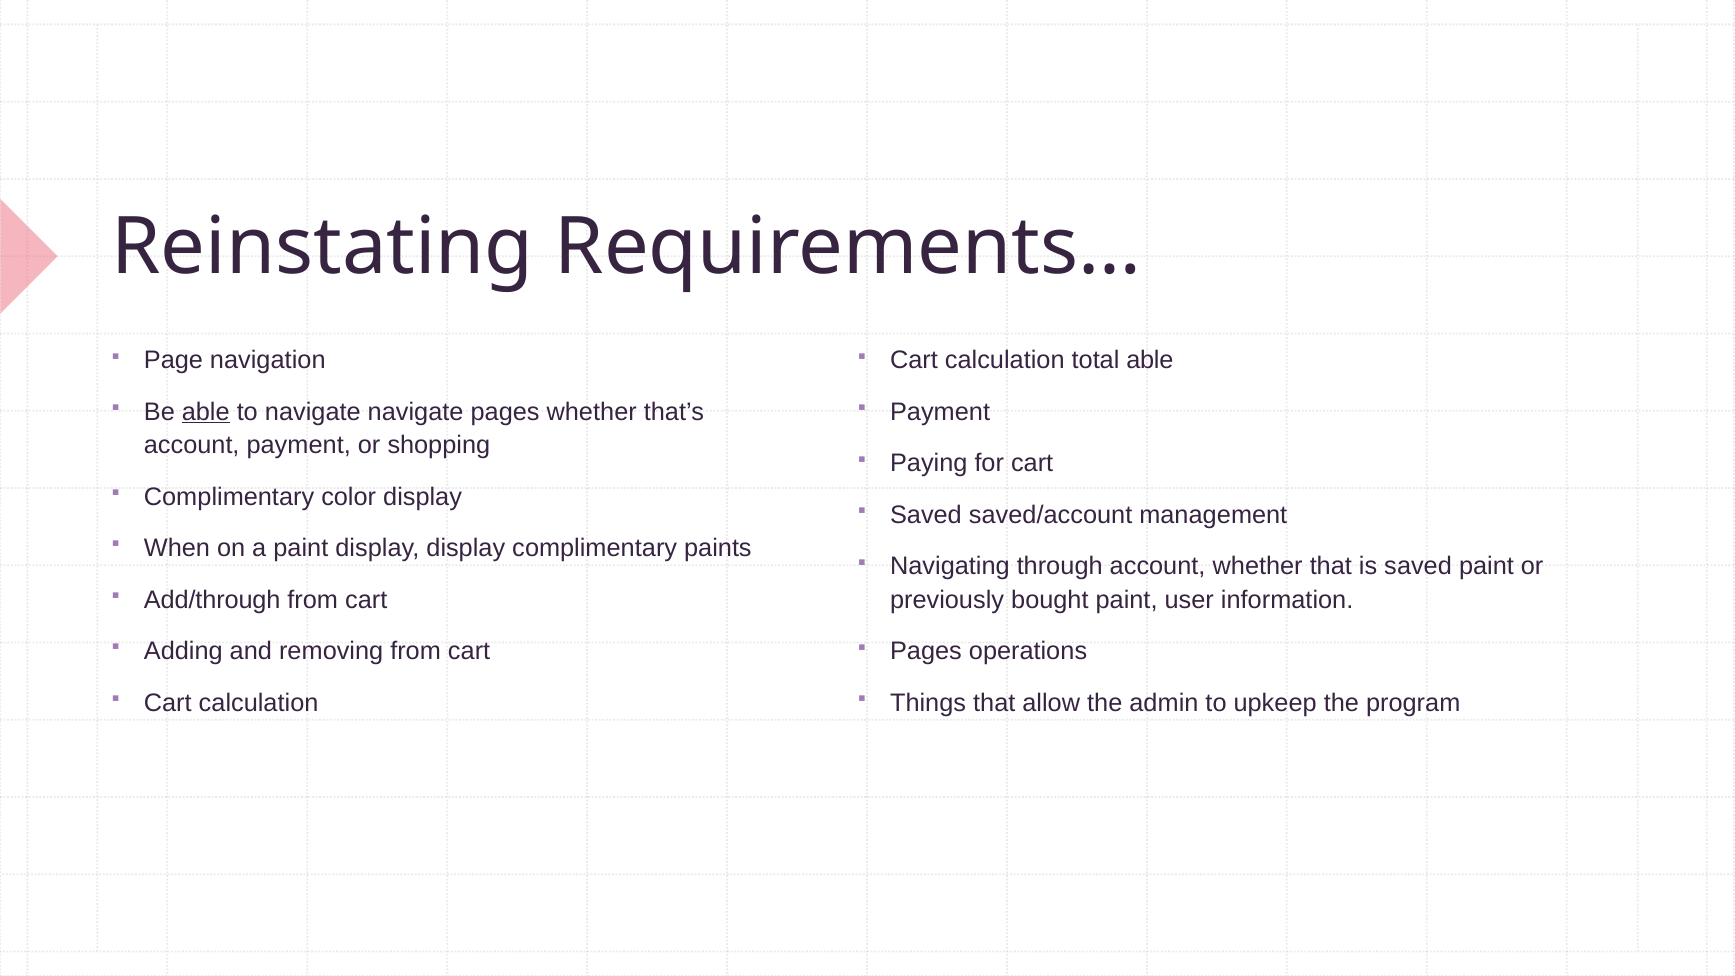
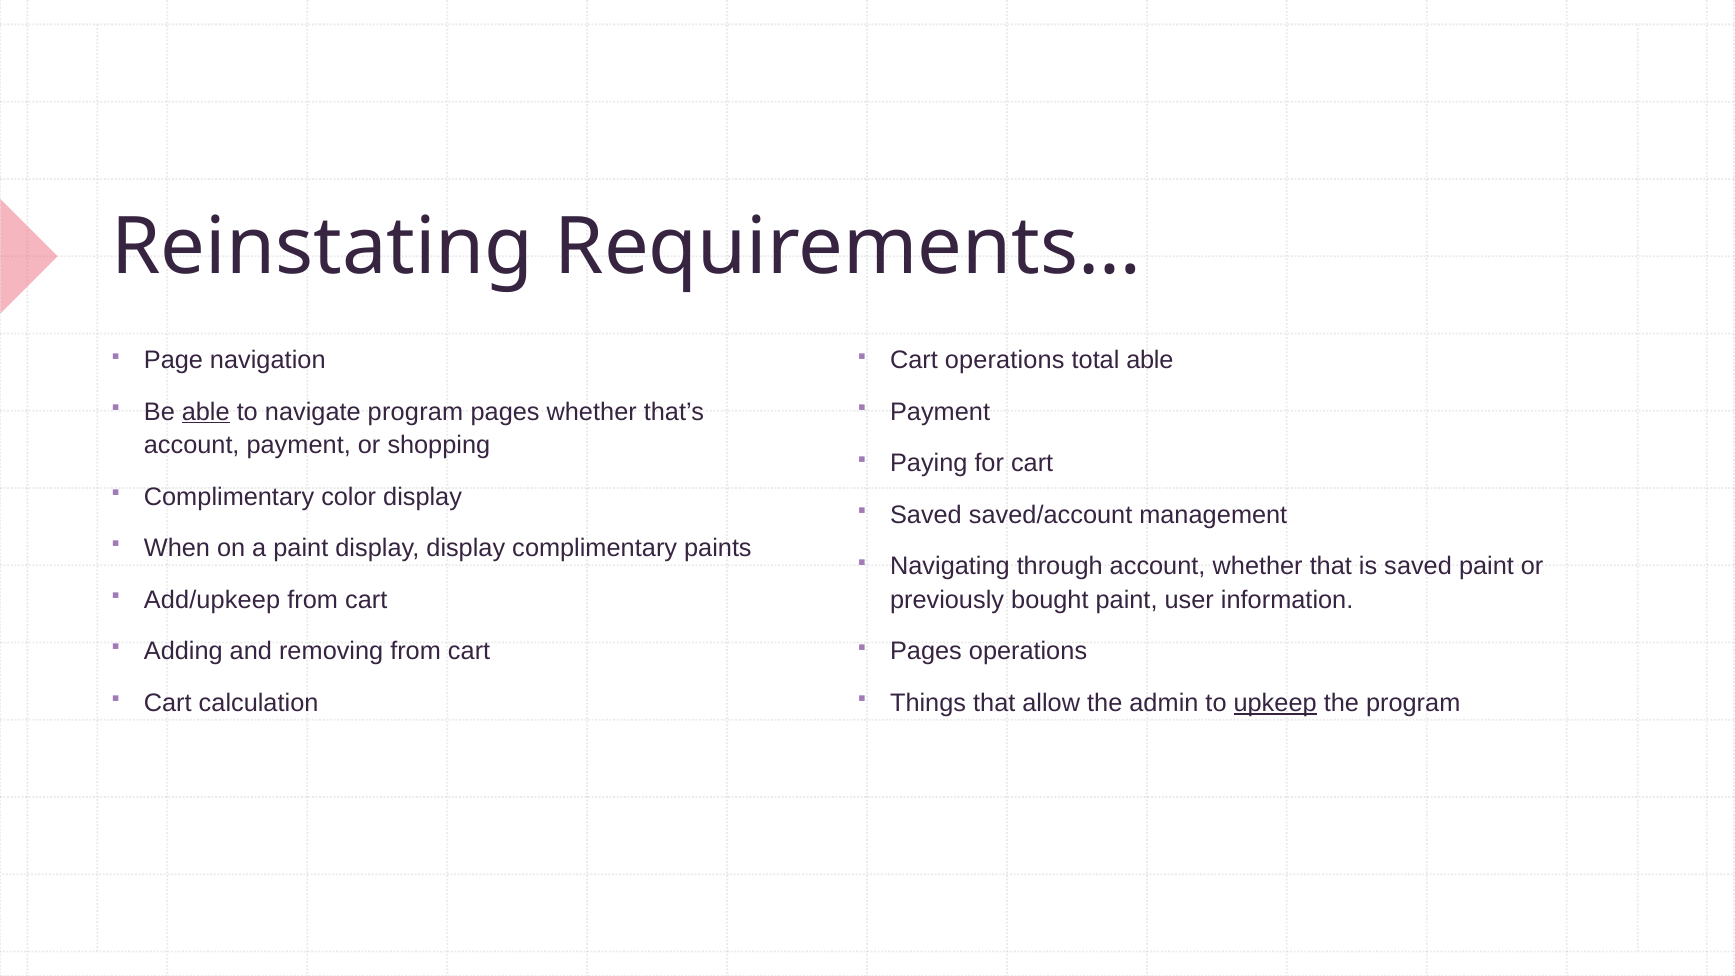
calculation at (1005, 360): calculation -> operations
navigate navigate: navigate -> program
Add/through: Add/through -> Add/upkeep
upkeep underline: none -> present
